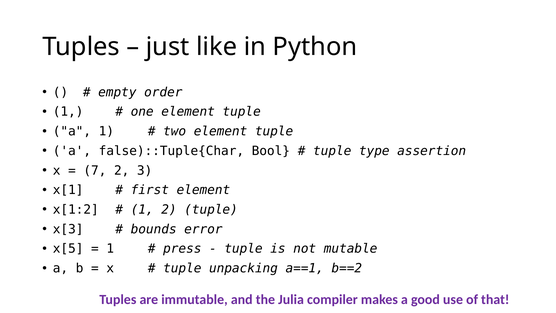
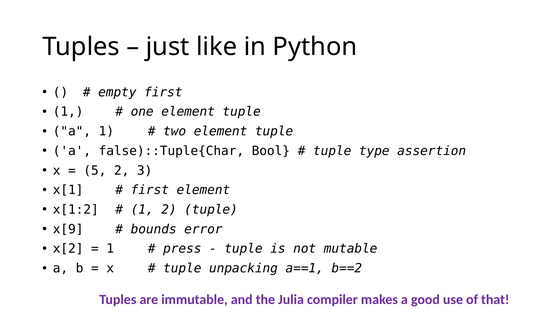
empty order: order -> first
7: 7 -> 5
x[3: x[3 -> x[9
x[5: x[5 -> x[2
